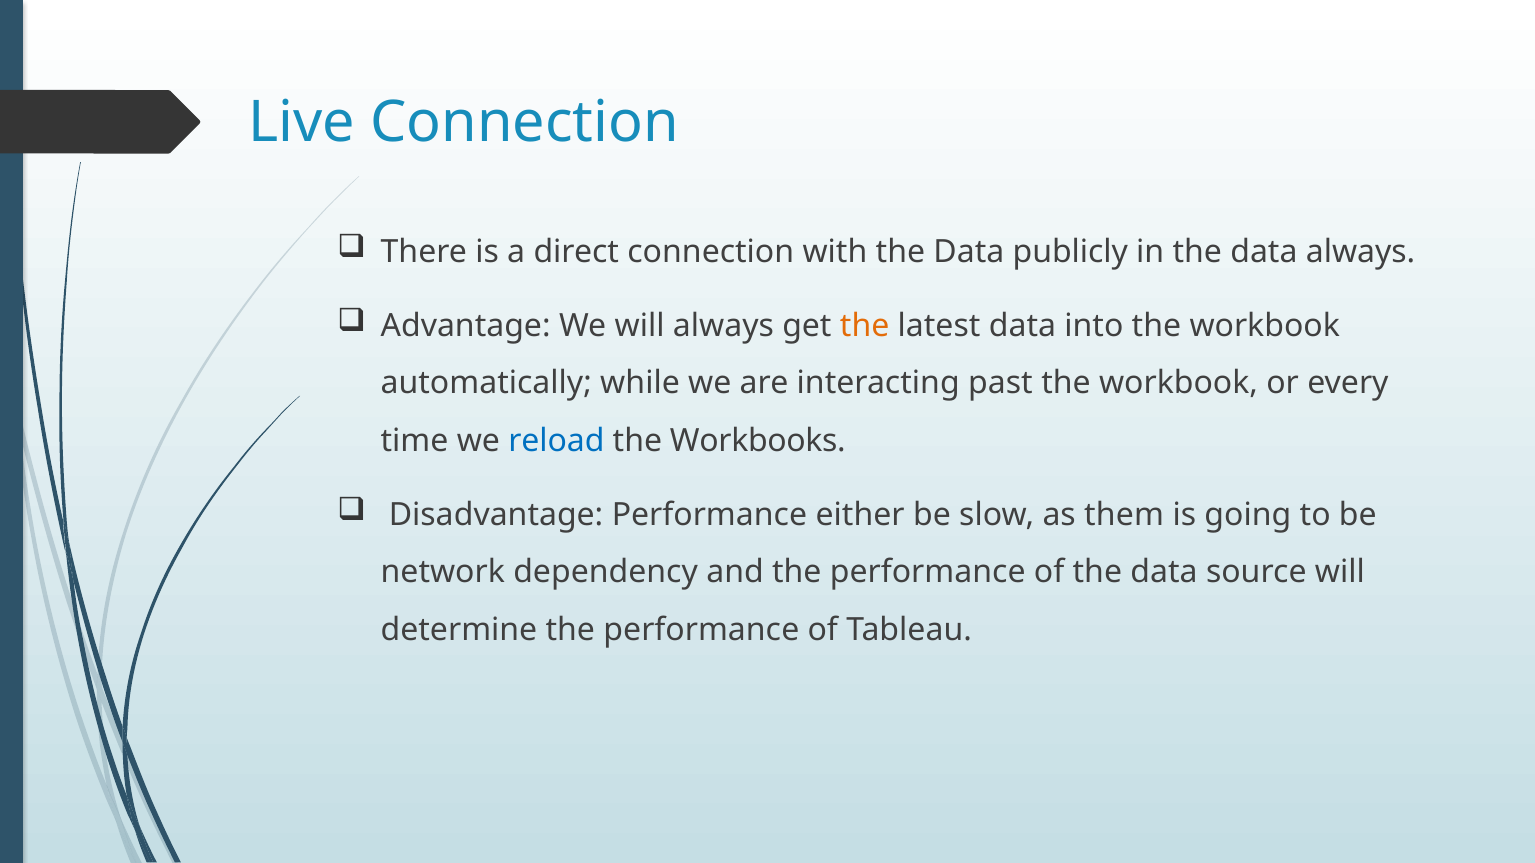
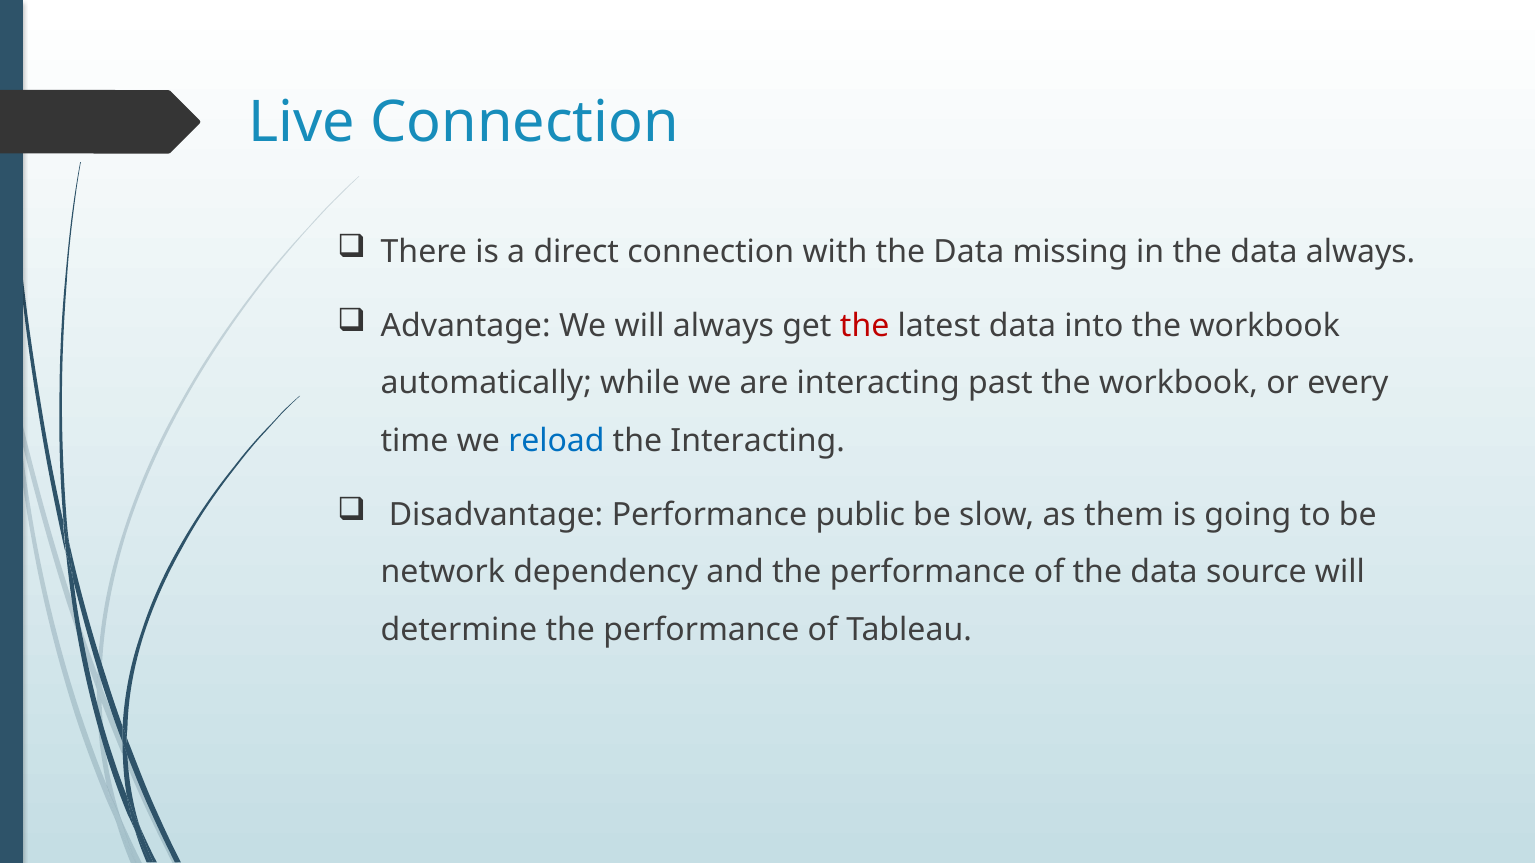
publicly: publicly -> missing
the at (865, 326) colour: orange -> red
the Workbooks: Workbooks -> Interacting
either: either -> public
